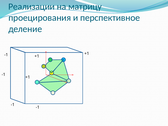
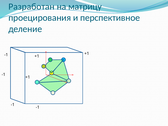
Реализации: Реализации -> Разработан
